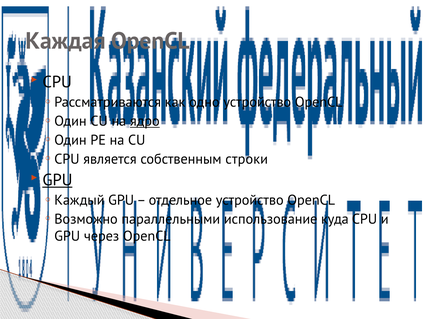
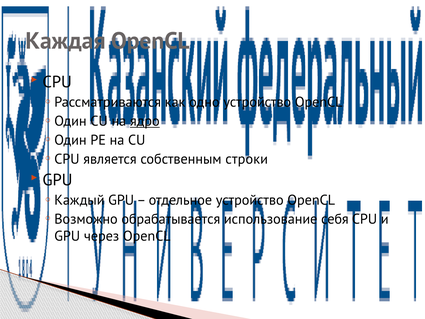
GPU at (57, 180) underline: present -> none
параллельными: параллельными -> обрабатывается
куда: куда -> себя
